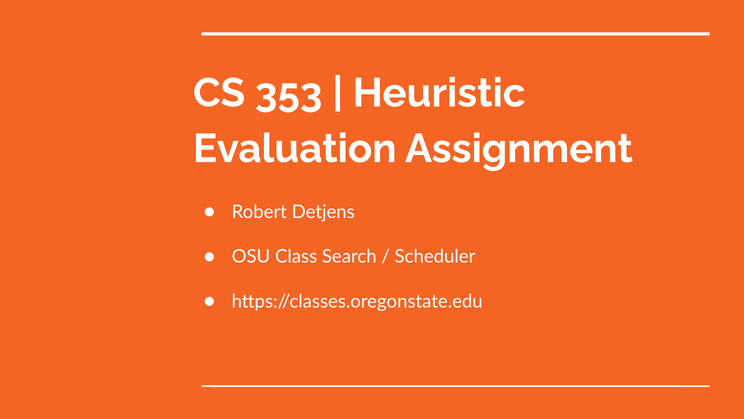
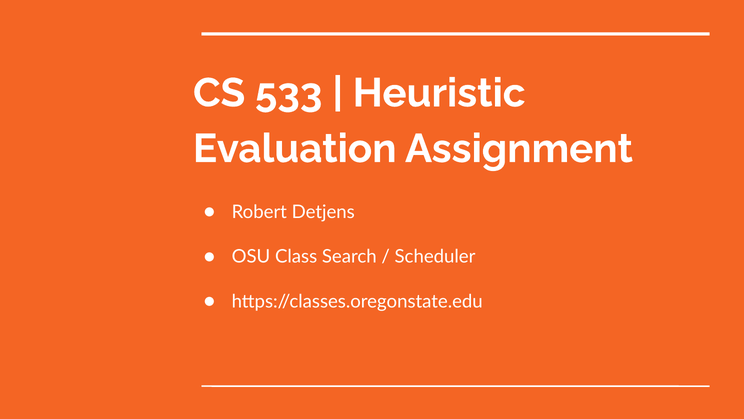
353: 353 -> 533
